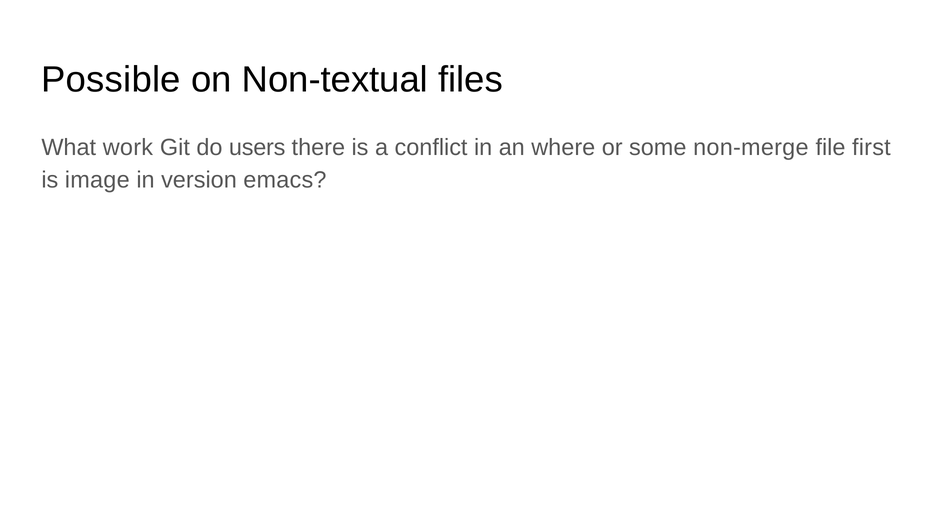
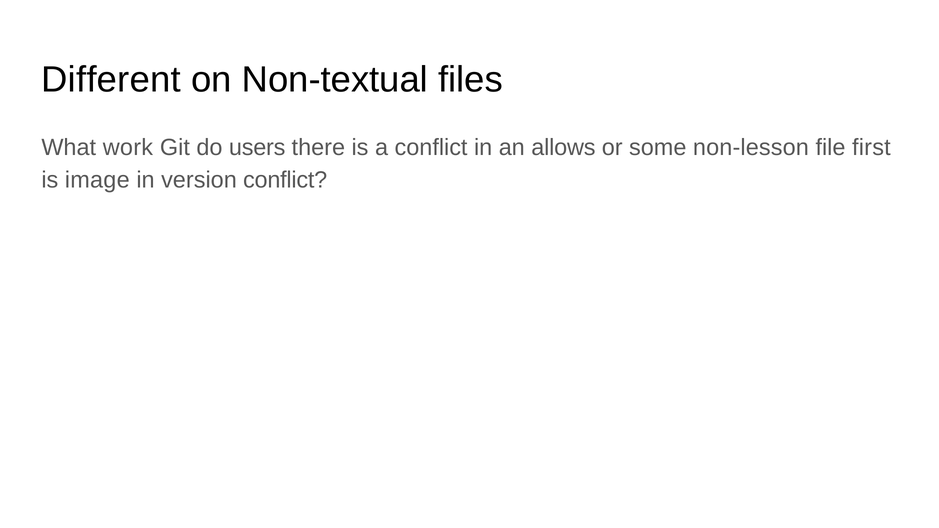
Possible: Possible -> Different
where: where -> allows
non-merge: non-merge -> non-lesson
version emacs: emacs -> conflict
